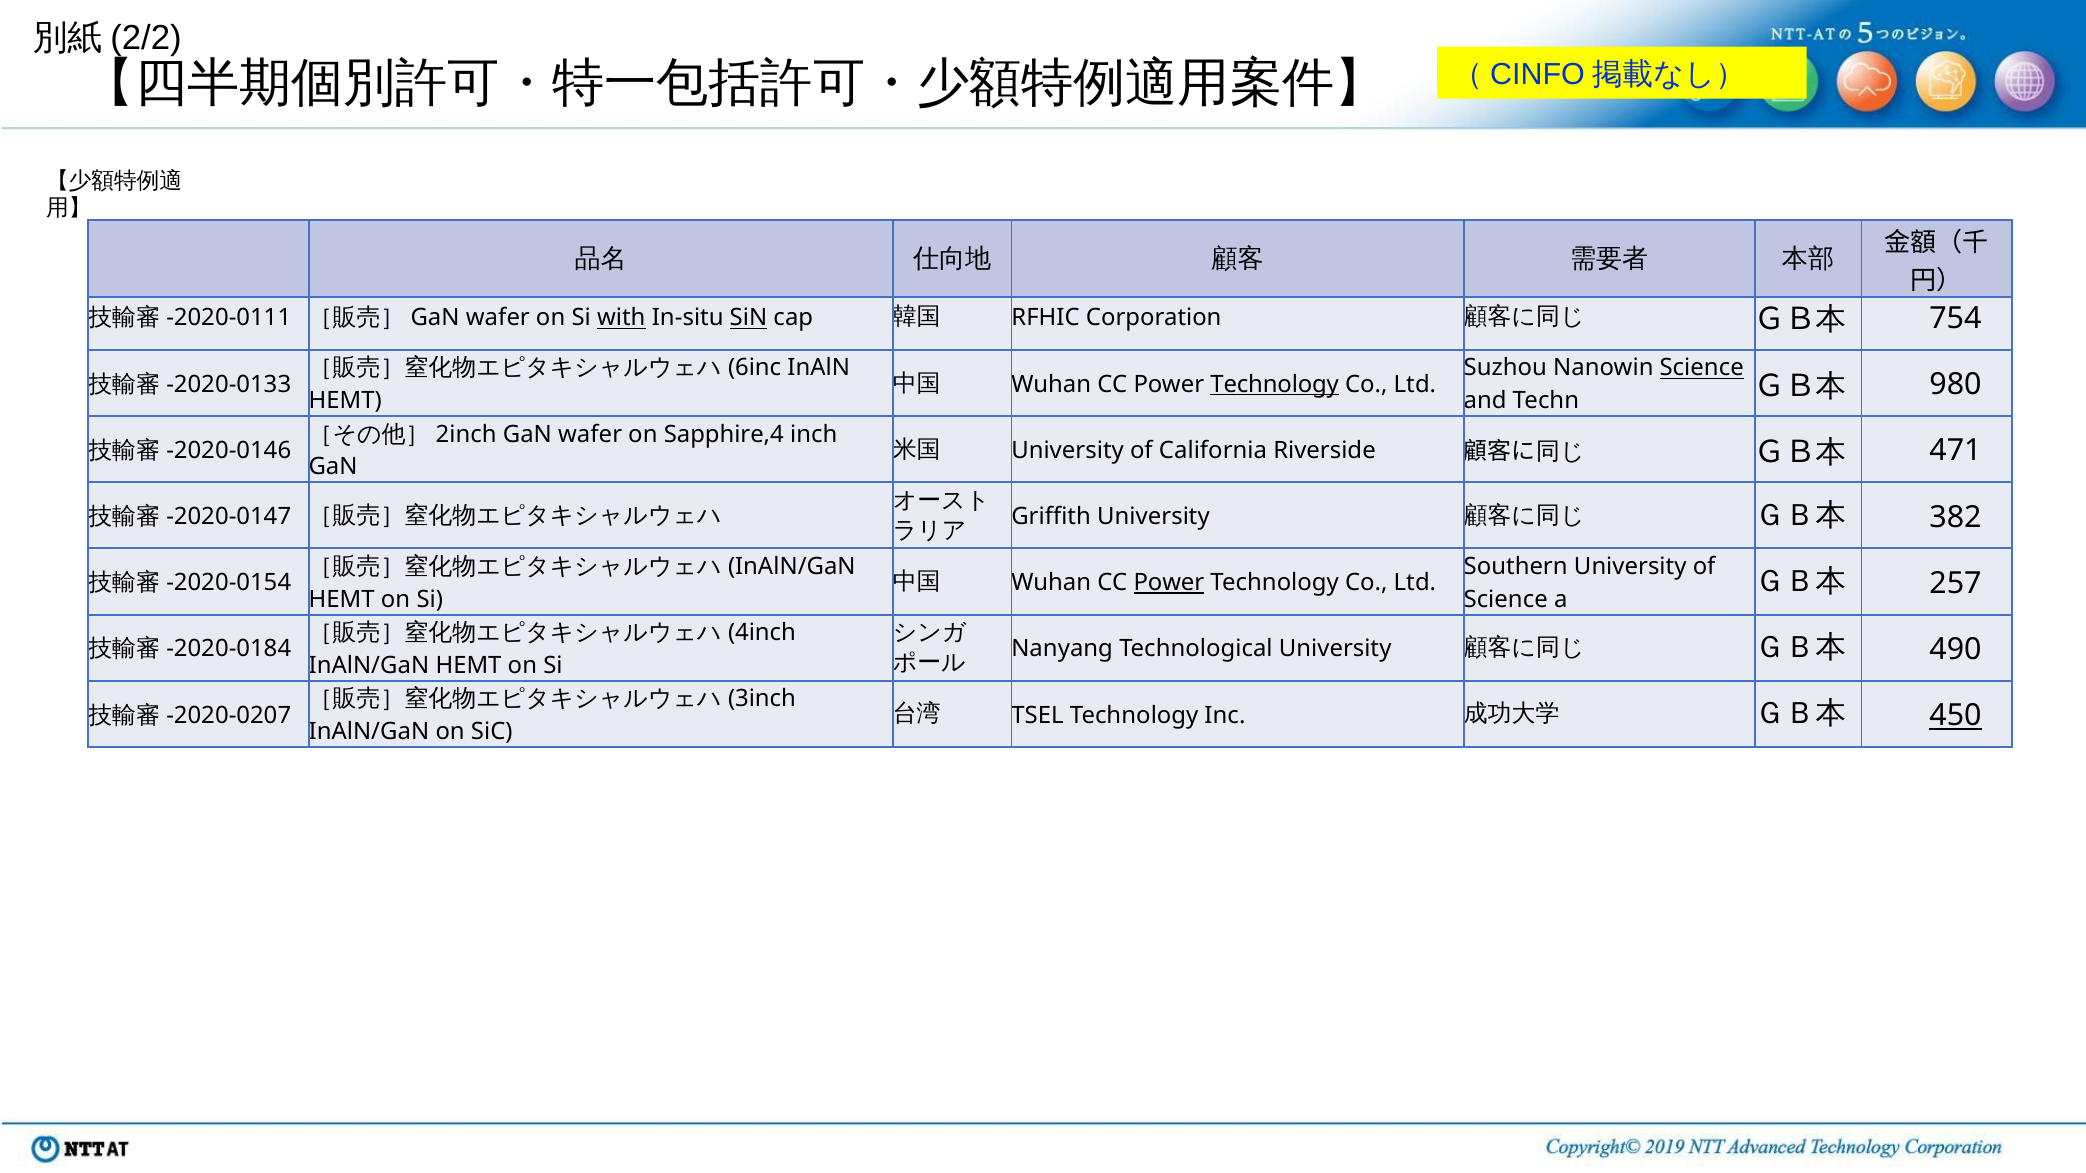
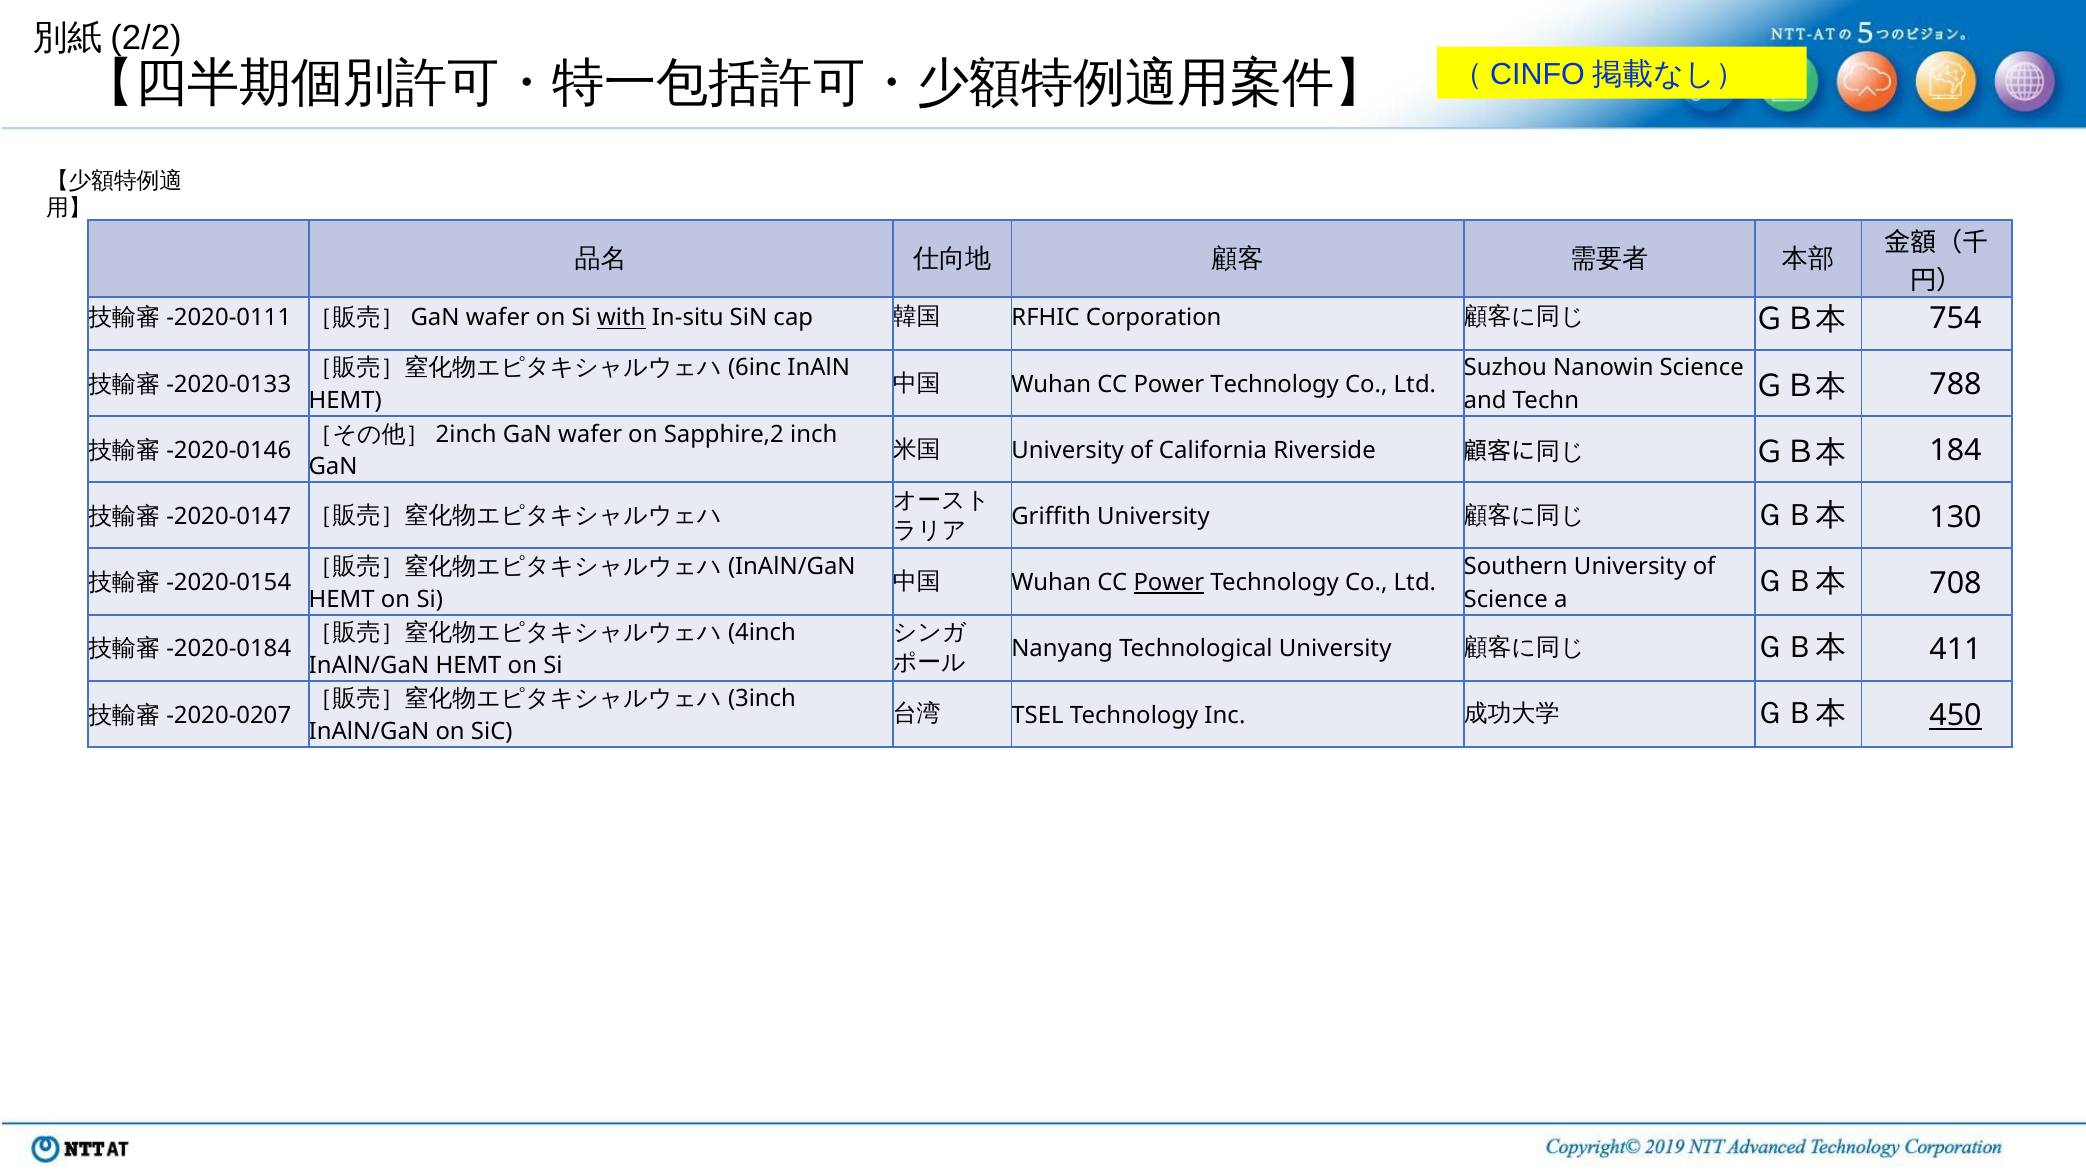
SiN underline: present -> none
Science at (1702, 368) underline: present -> none
Technology at (1275, 384) underline: present -> none
980: 980 -> 788
Sapphire,4: Sapphire,4 -> Sapphire,2
471: 471 -> 184
382: 382 -> 130
257: 257 -> 708
490: 490 -> 411
